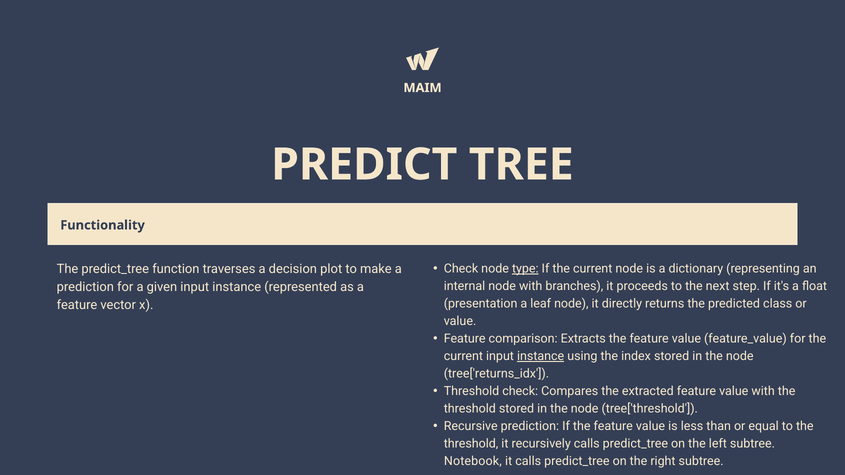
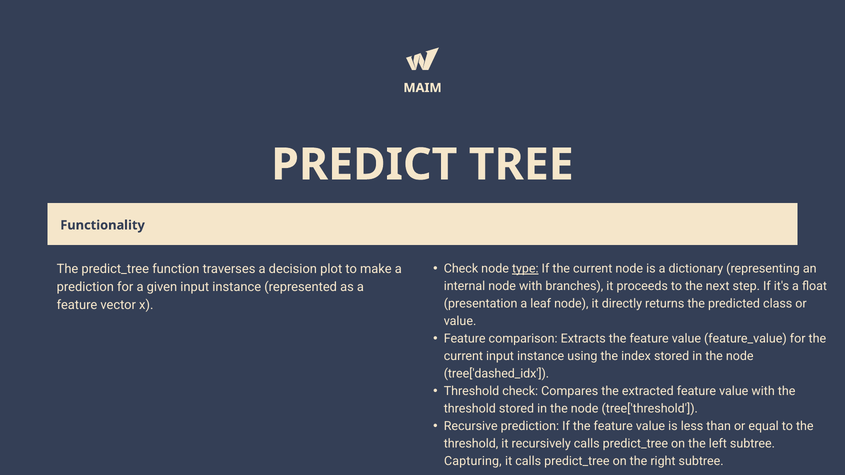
instance at (541, 356) underline: present -> none
tree['returns_idx: tree['returns_idx -> tree['dashed_idx
Notebook: Notebook -> Capturing
